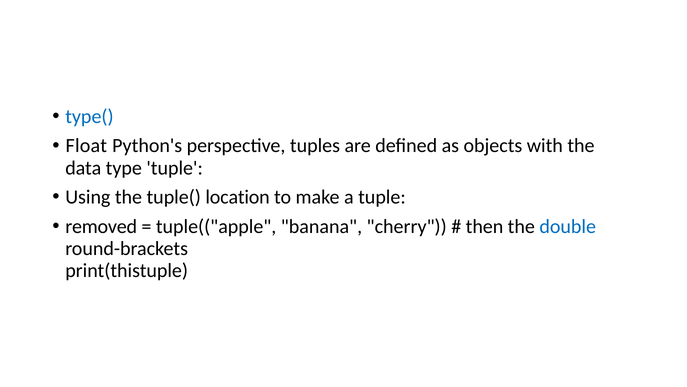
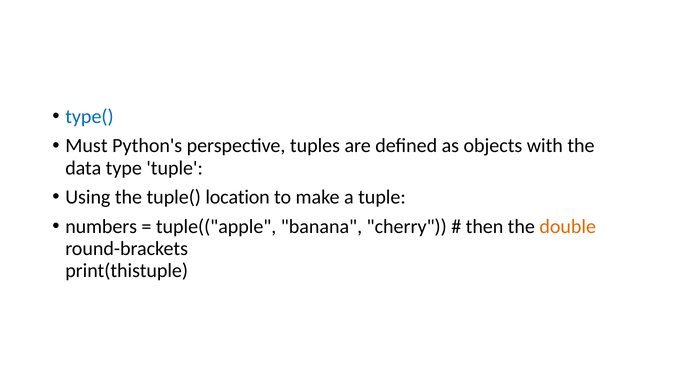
Float: Float -> Must
removed: removed -> numbers
double colour: blue -> orange
